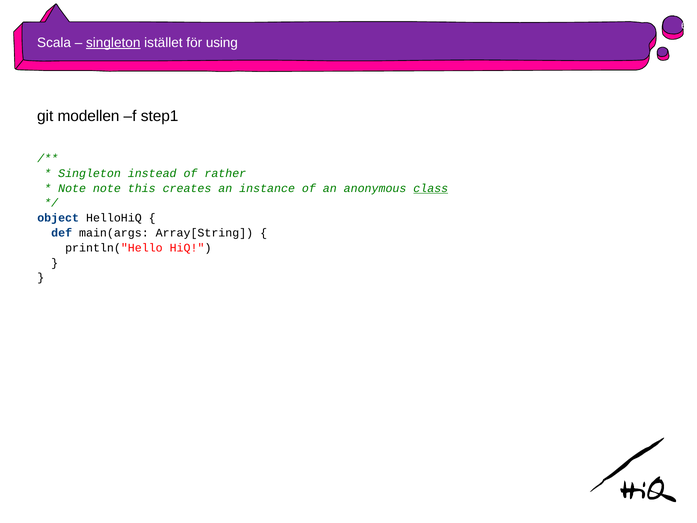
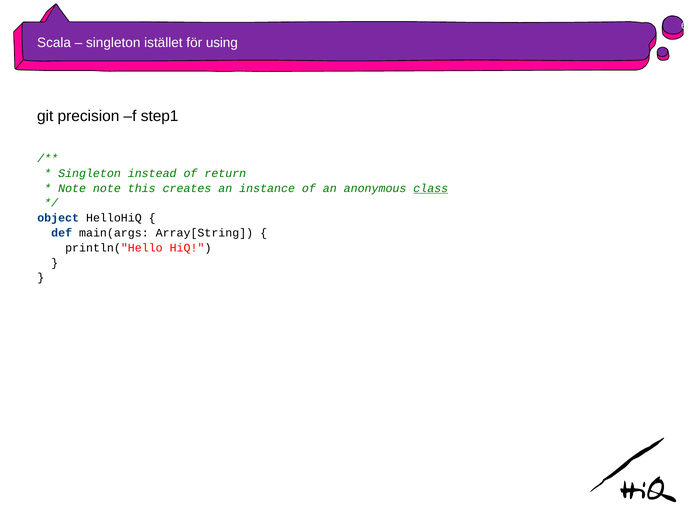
singleton at (113, 43) underline: present -> none
modellen: modellen -> precision
rather: rather -> return
